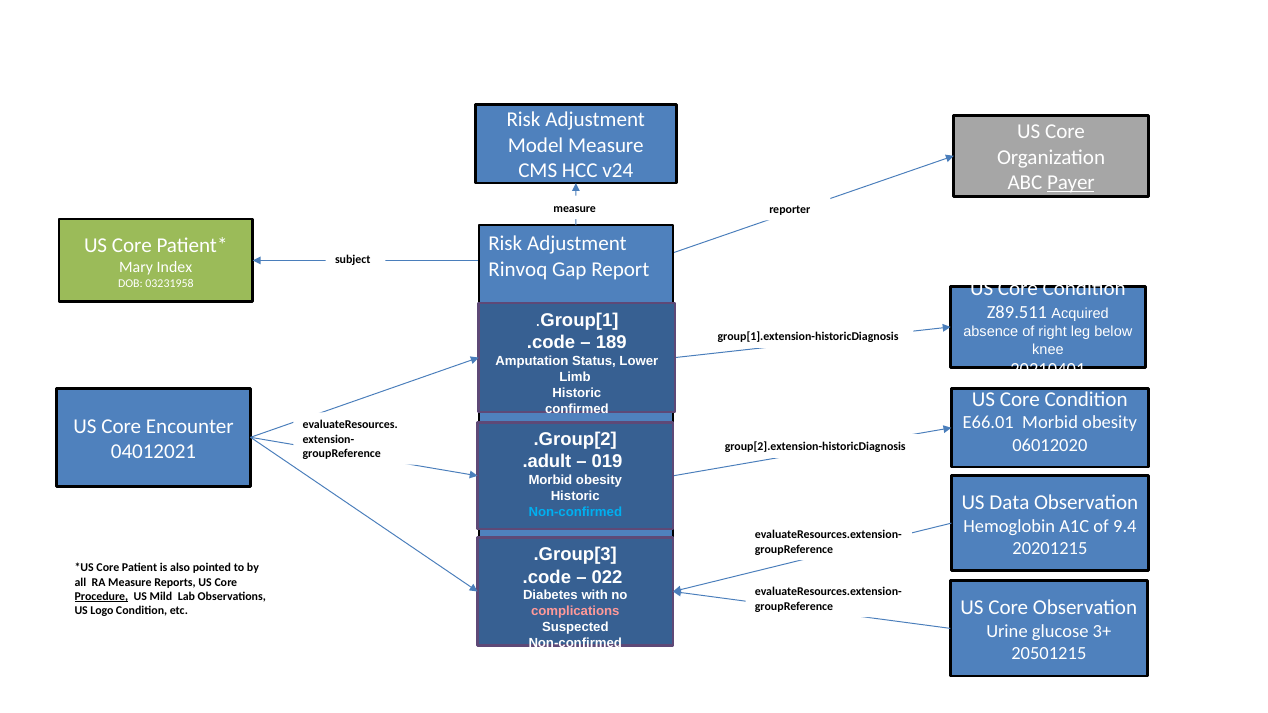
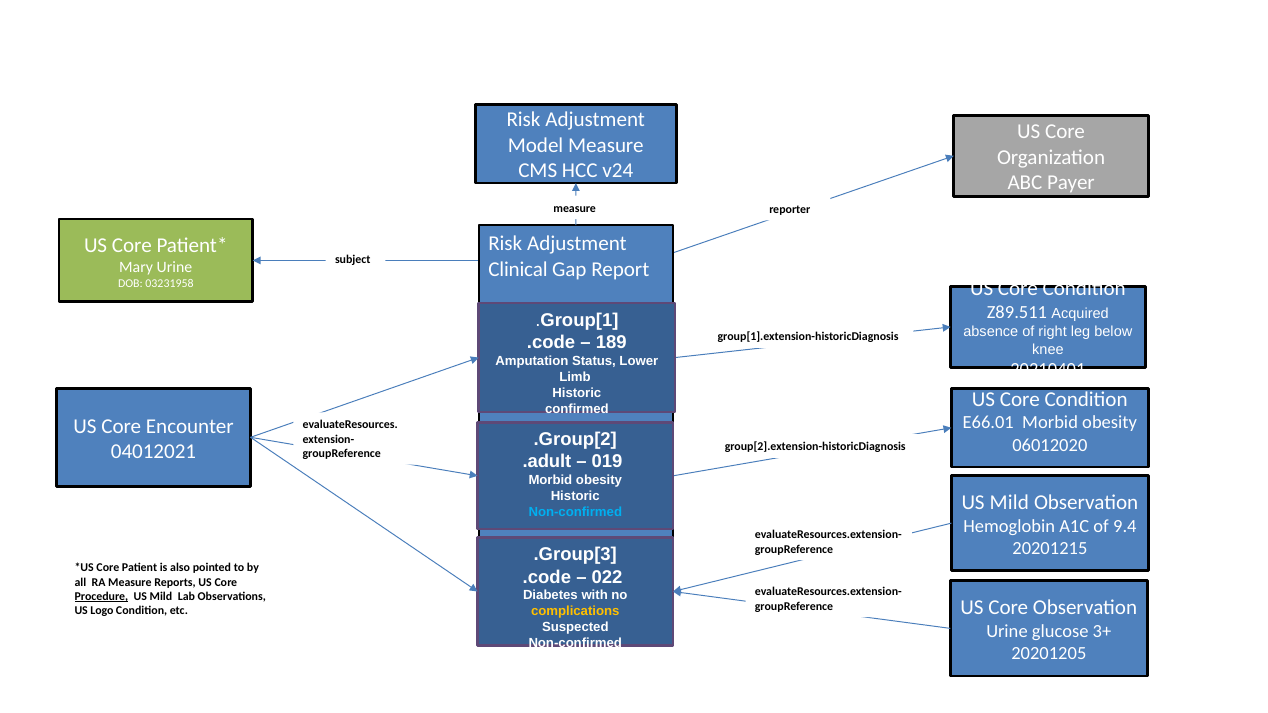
Payer underline: present -> none
Mary Index: Index -> Urine
Rinvoq: Rinvoq -> Clinical
Data at (1009, 503): Data -> Mild
complications colour: pink -> yellow
20501215: 20501215 -> 20201205
